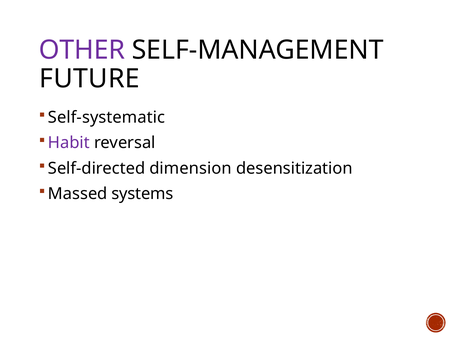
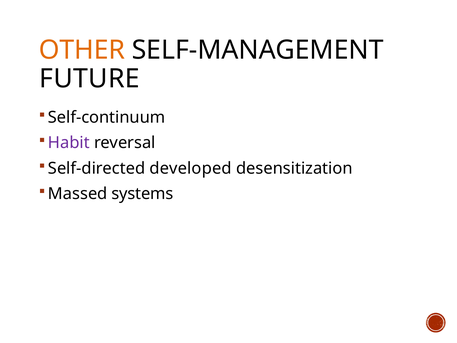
OTHER colour: purple -> orange
Self-systematic: Self-systematic -> Self-continuum
dimension: dimension -> developed
